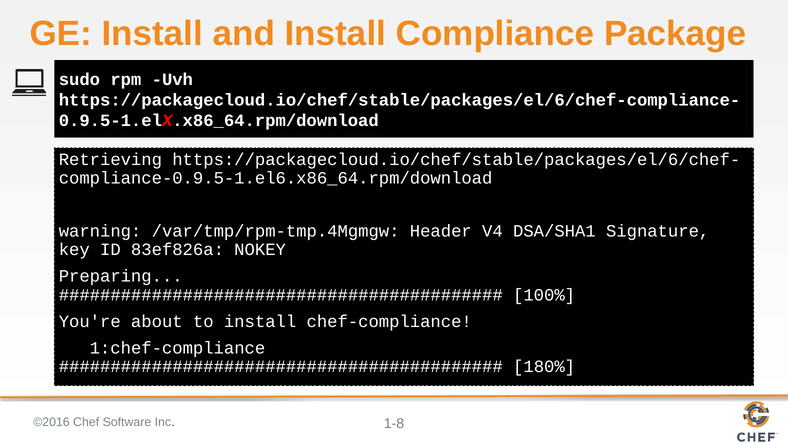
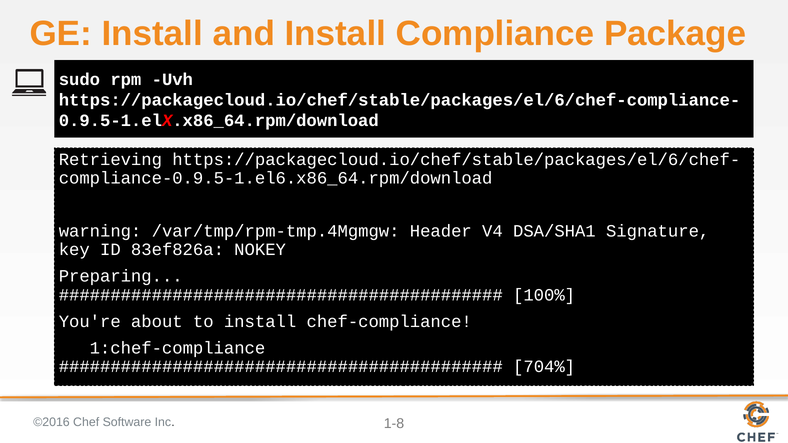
180%: 180% -> 704%
